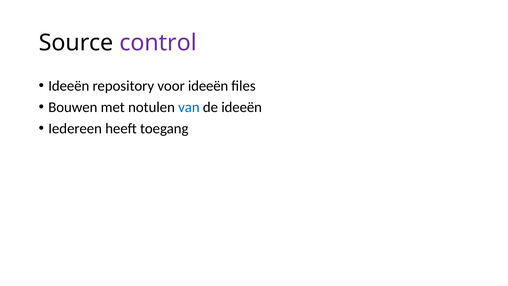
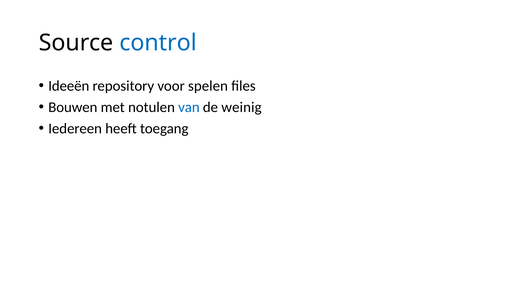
control colour: purple -> blue
voor ideeën: ideeën -> spelen
de ideeën: ideeën -> weinig
